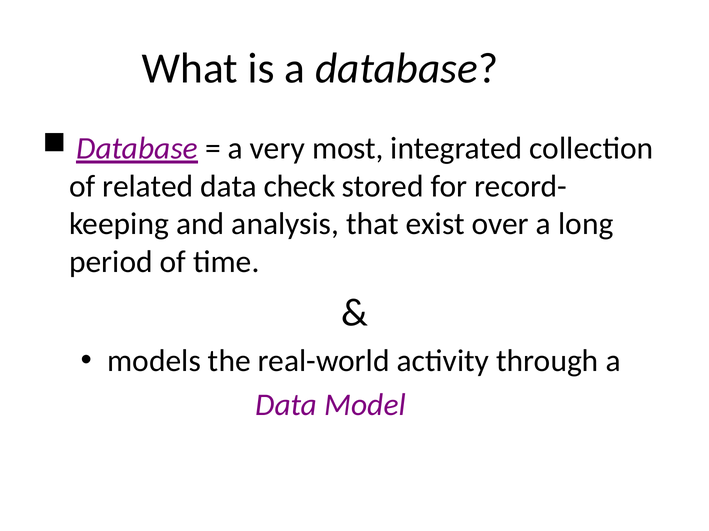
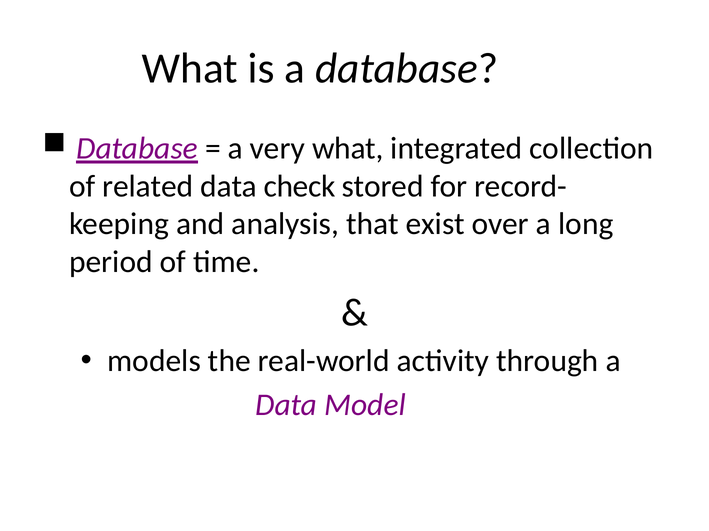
very most: most -> what
